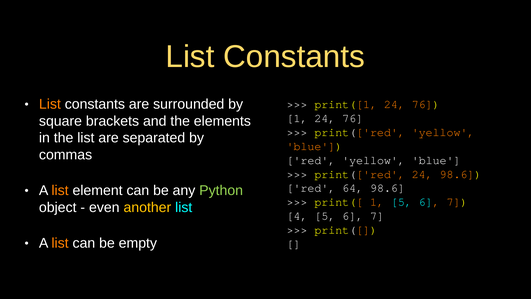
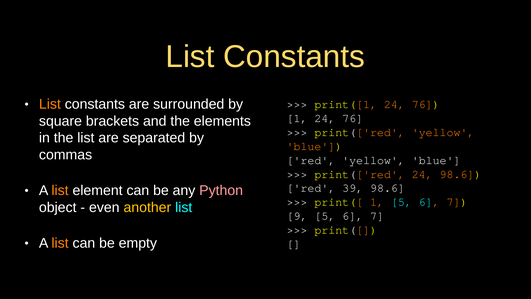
64: 64 -> 39
Python colour: light green -> pink
4: 4 -> 9
